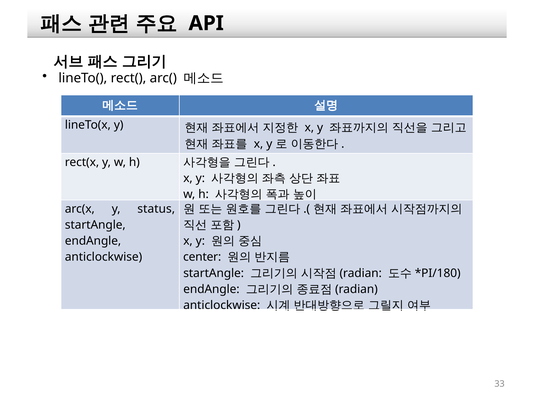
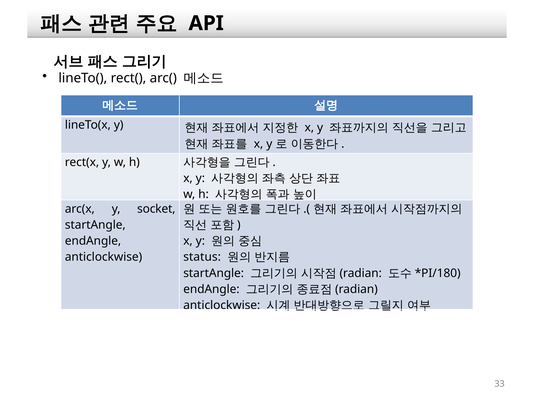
status: status -> socket
center: center -> status
